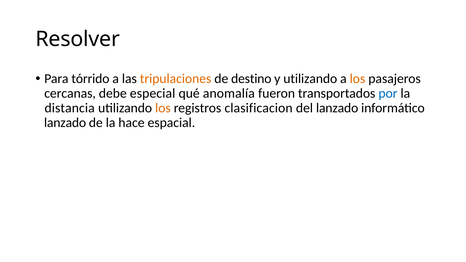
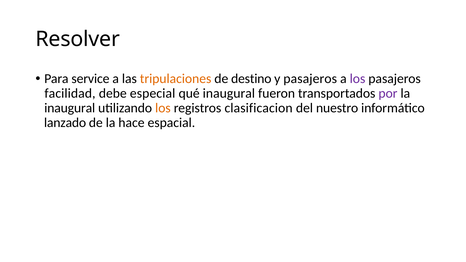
tórrido: tórrido -> service
y utilizando: utilizando -> pasajeros
los at (358, 79) colour: orange -> purple
cercanas: cercanas -> facilidad
qué anomalía: anomalía -> inaugural
por colour: blue -> purple
distancia at (70, 108): distancia -> inaugural
del lanzado: lanzado -> nuestro
